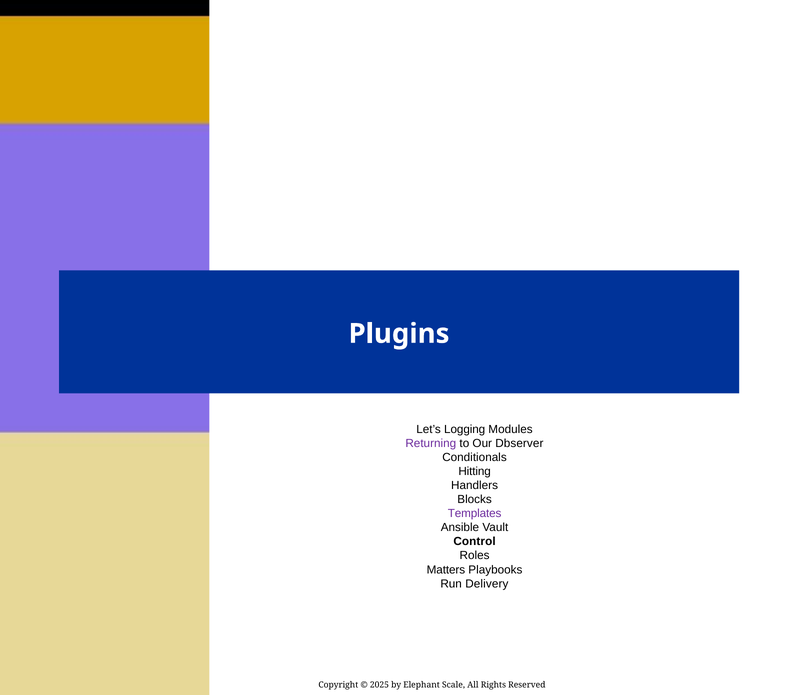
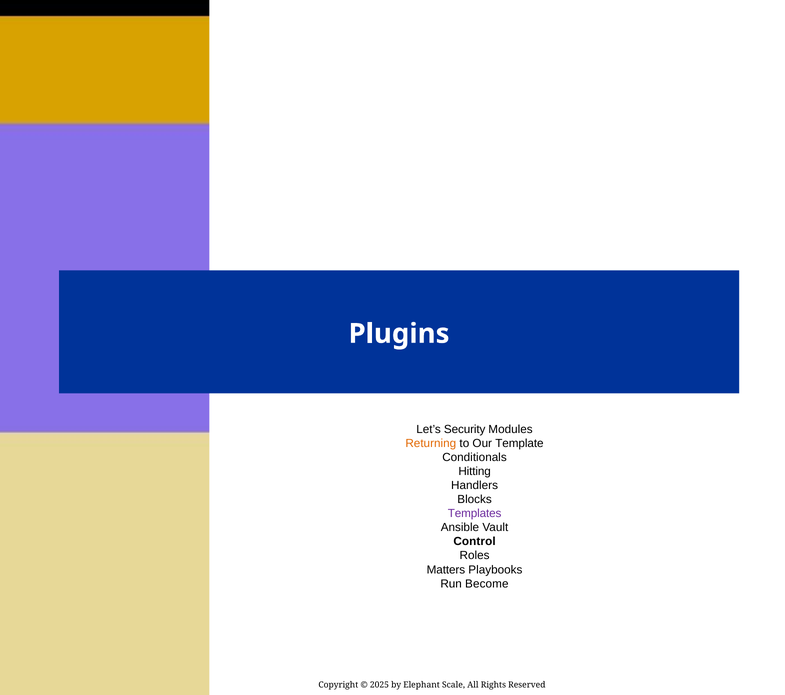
Logging: Logging -> Security
Returning colour: purple -> orange
Dbserver: Dbserver -> Template
Delivery: Delivery -> Become
